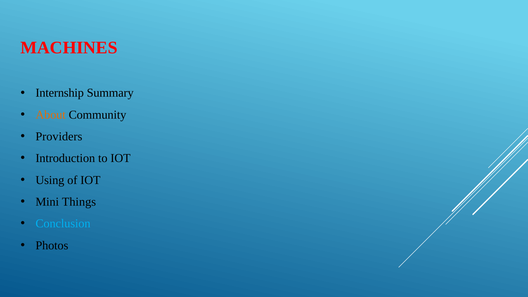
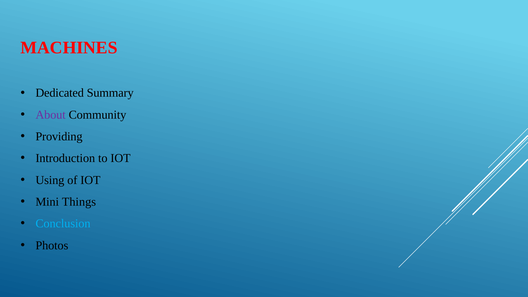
Internship: Internship -> Dedicated
About colour: orange -> purple
Providers: Providers -> Providing
